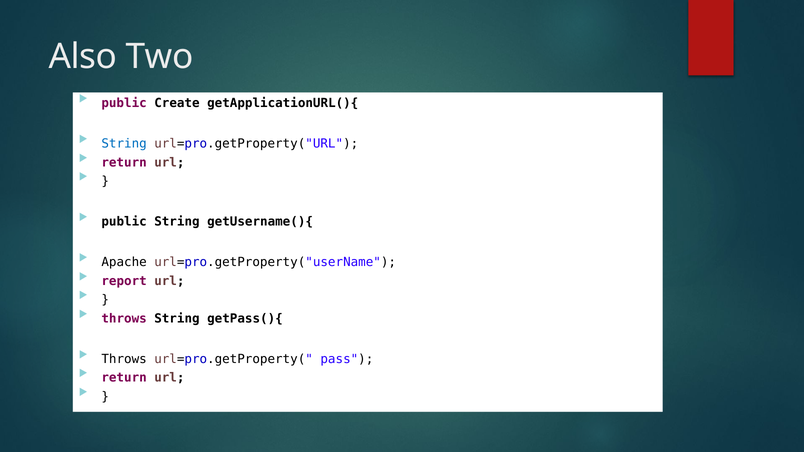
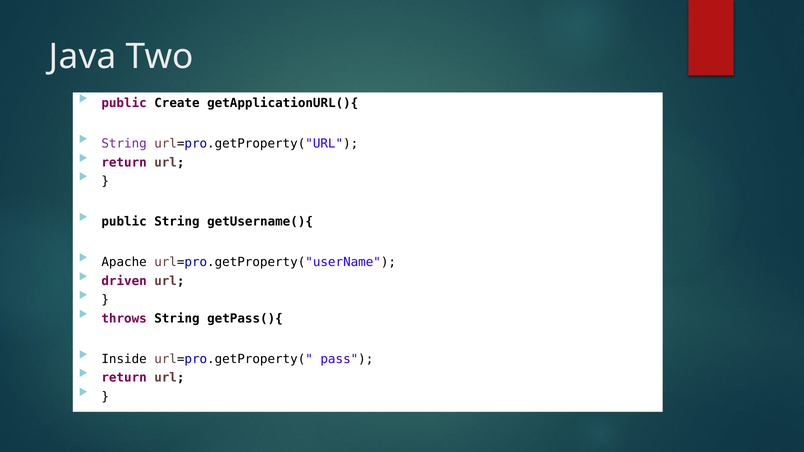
Also: Also -> Java
String at (124, 144) colour: blue -> purple
report: report -> driven
Throws at (124, 359): Throws -> Inside
